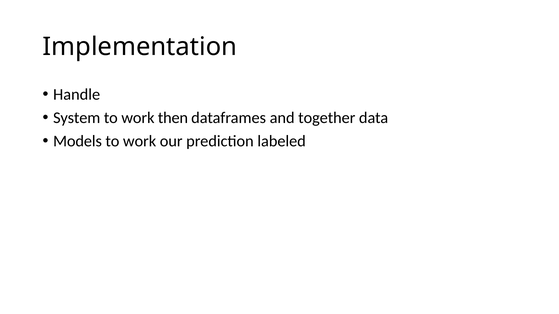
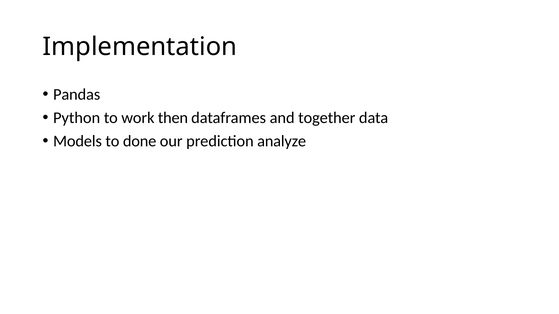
Handle: Handle -> Pandas
System: System -> Python
work at (140, 141): work -> done
labeled: labeled -> analyze
